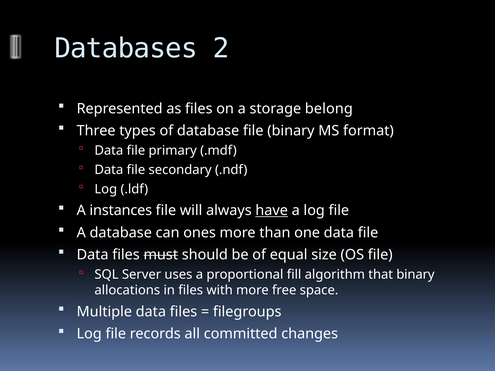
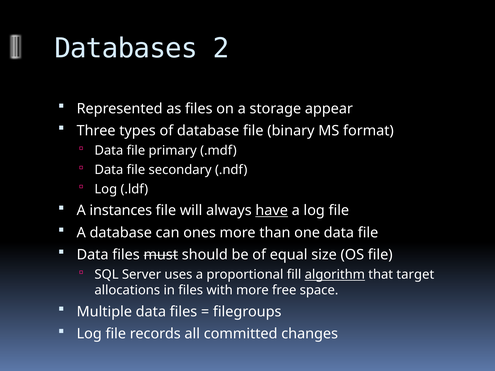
belong: belong -> appear
algorithm underline: none -> present
that binary: binary -> target
